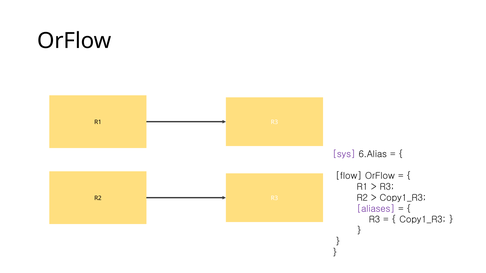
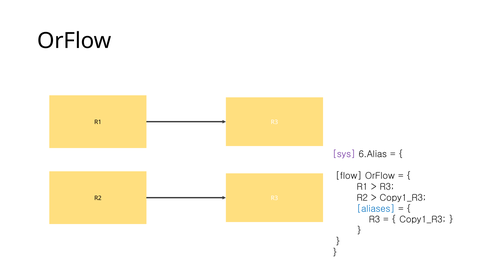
aliases colour: purple -> blue
